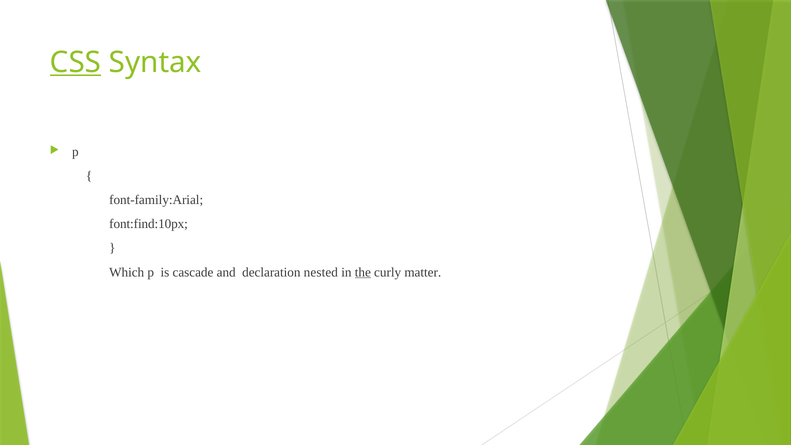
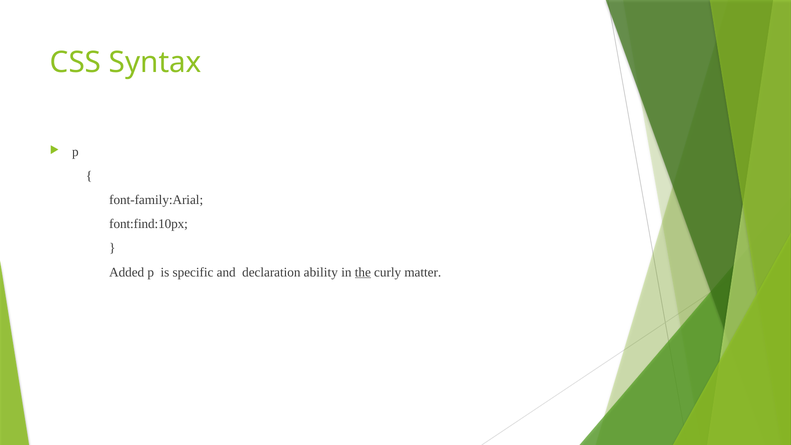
CSS underline: present -> none
Which: Which -> Added
cascade: cascade -> specific
nested: nested -> ability
